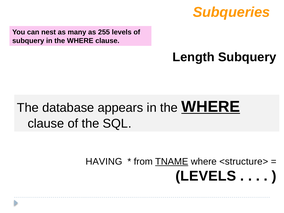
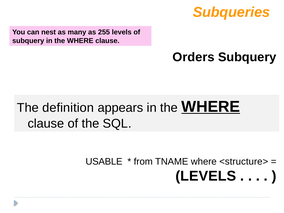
Length: Length -> Orders
database: database -> definition
HAVING: HAVING -> USABLE
TNAME underline: present -> none
